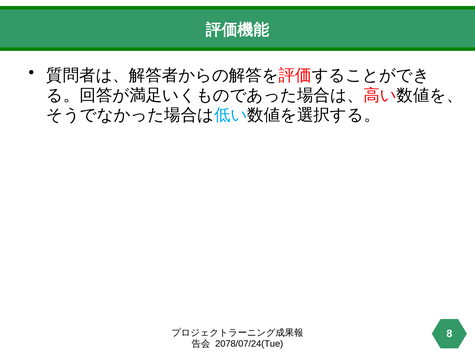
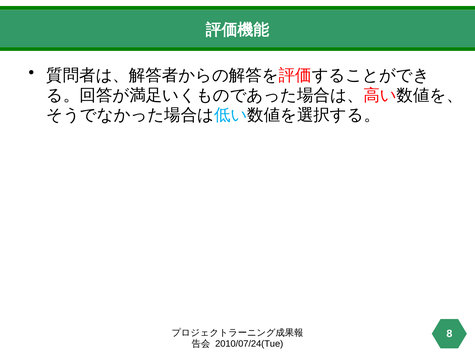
2078/07/24(Tue: 2078/07/24(Tue -> 2010/07/24(Tue
